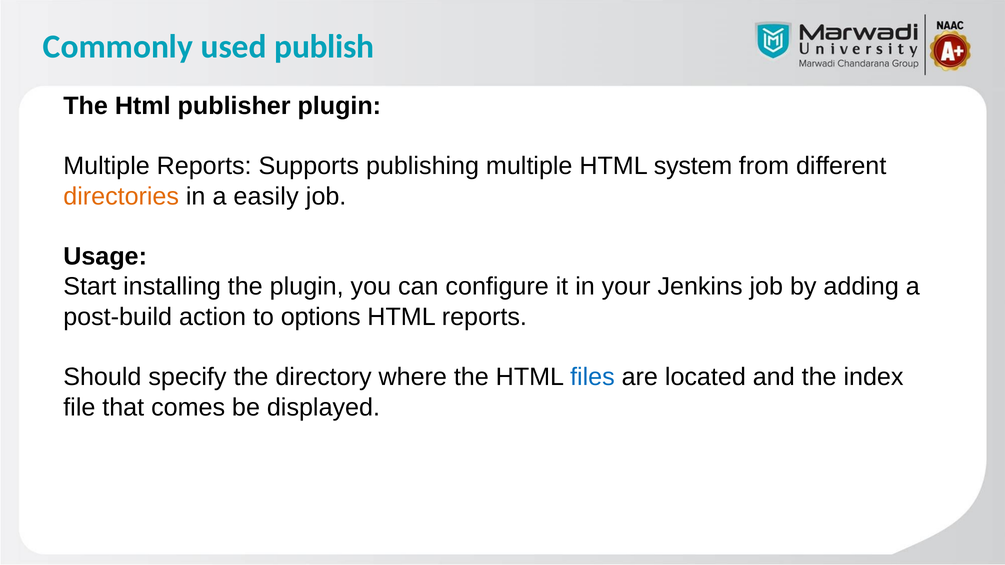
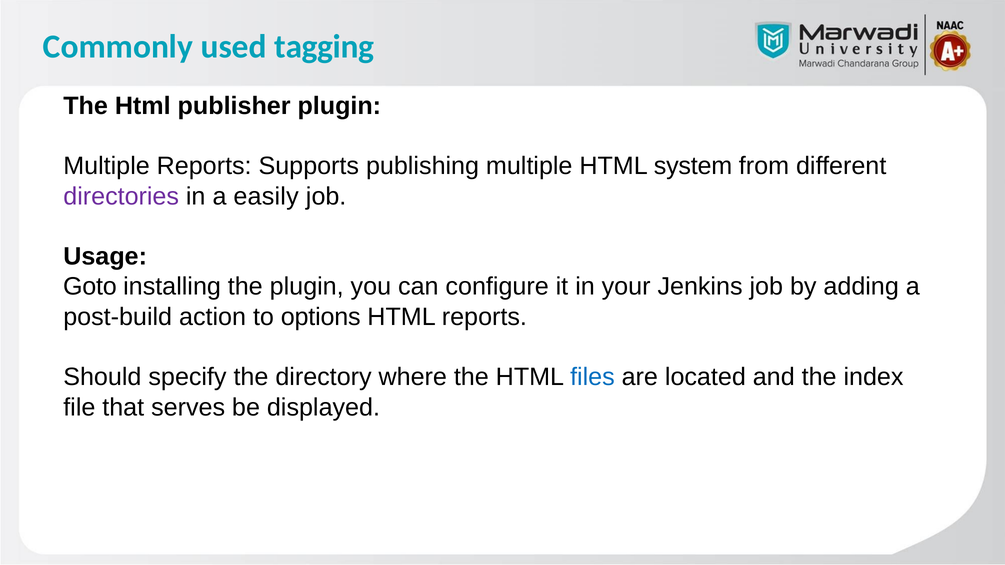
publish: publish -> tagging
directories colour: orange -> purple
Start: Start -> Goto
comes: comes -> serves
